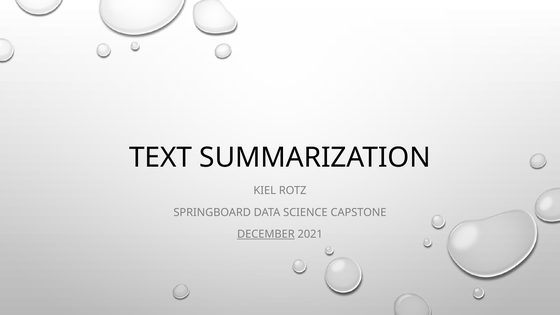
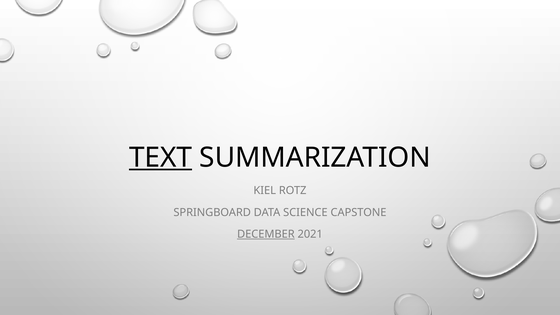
TEXT underline: none -> present
